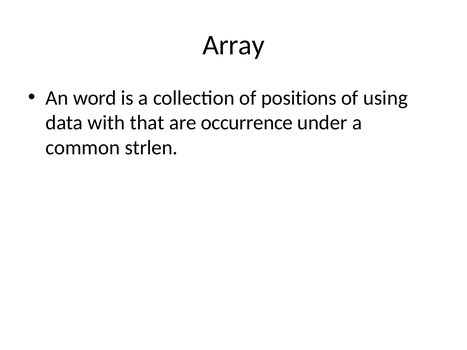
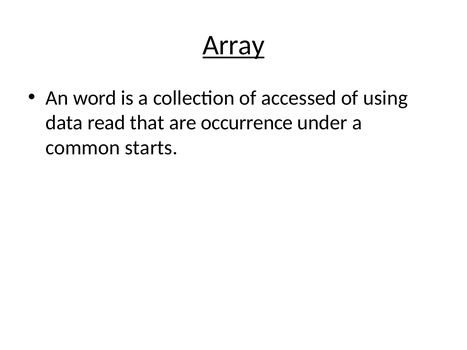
Array underline: none -> present
positions: positions -> accessed
with: with -> read
strlen: strlen -> starts
